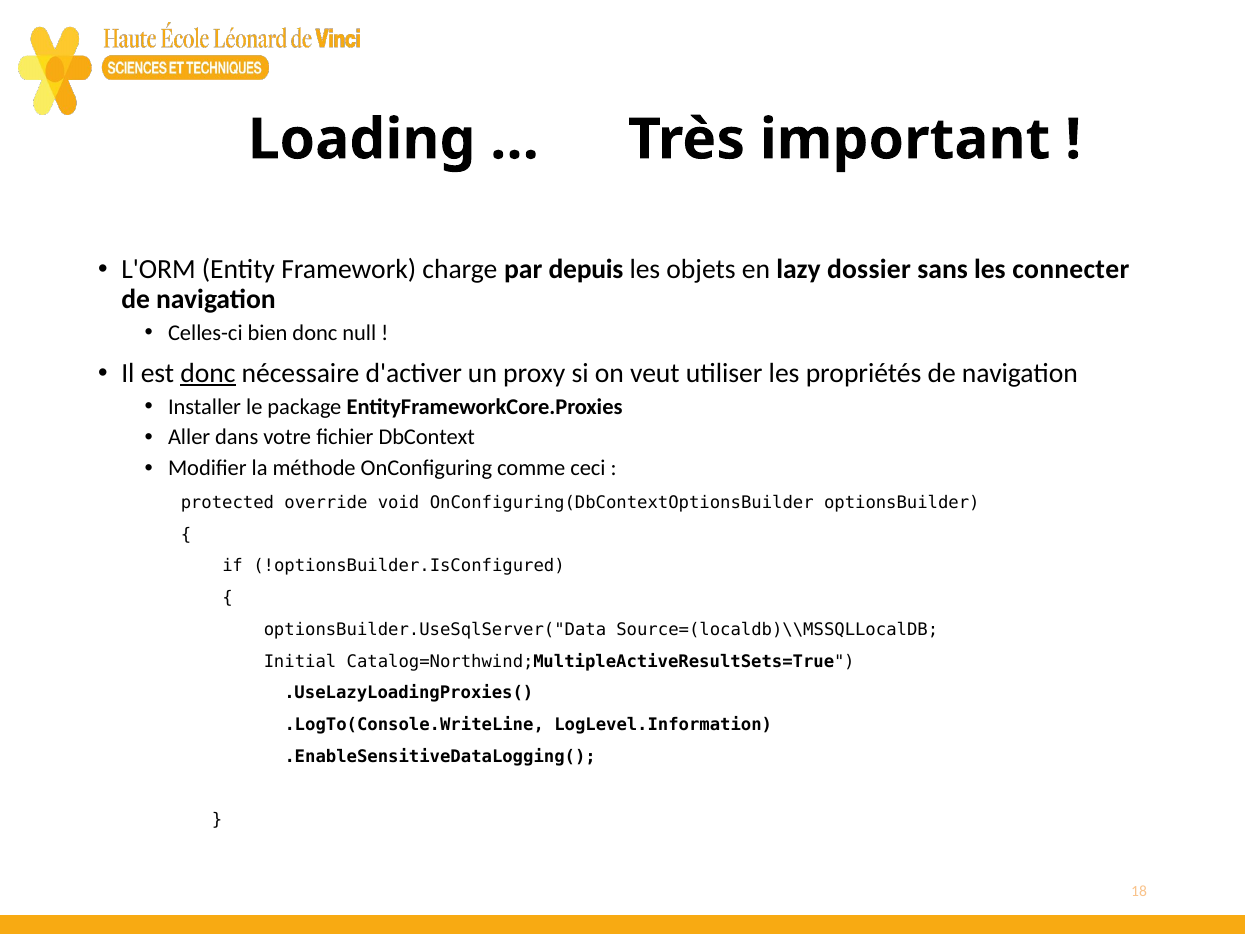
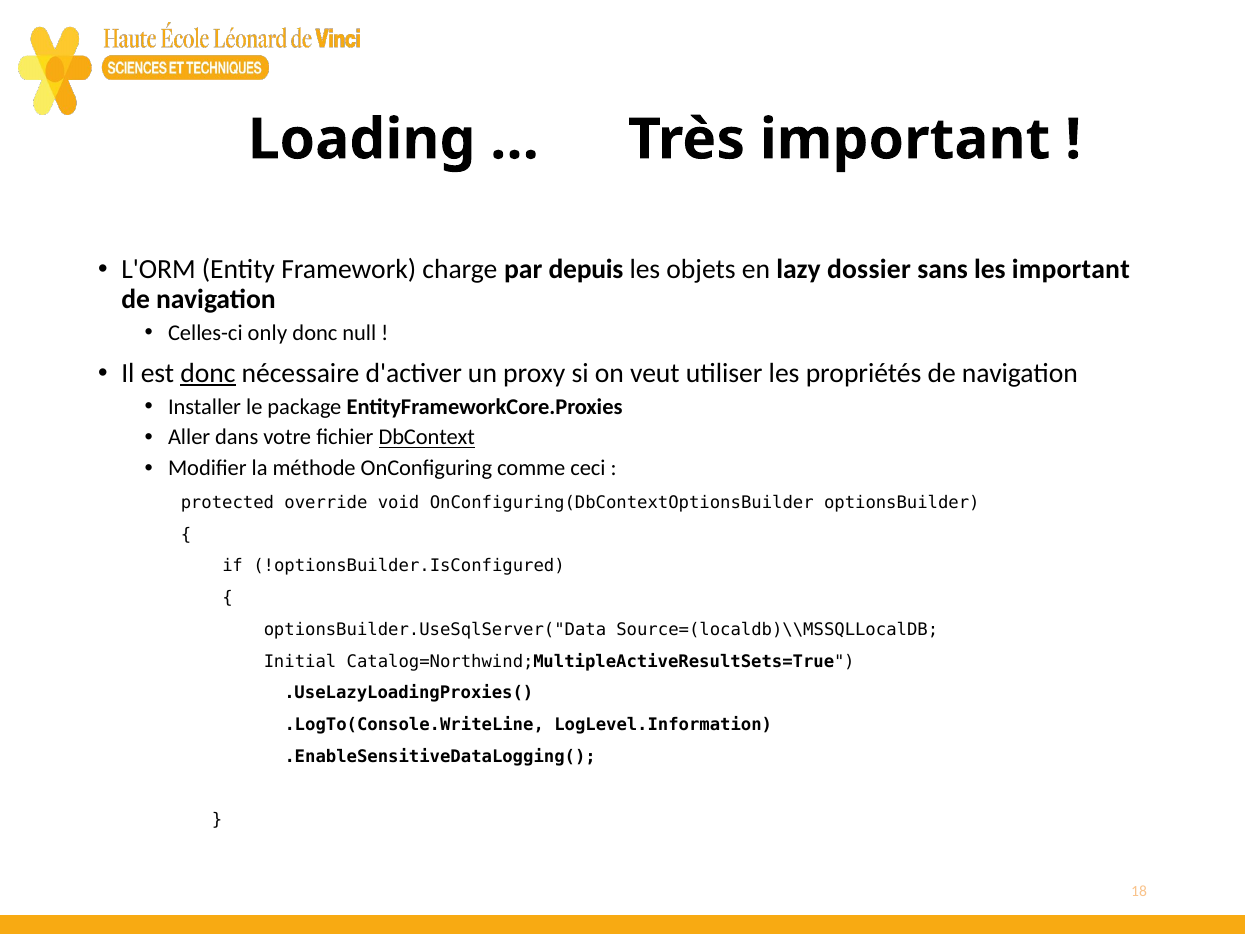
les connecter: connecter -> important
bien: bien -> only
DbContext underline: none -> present
